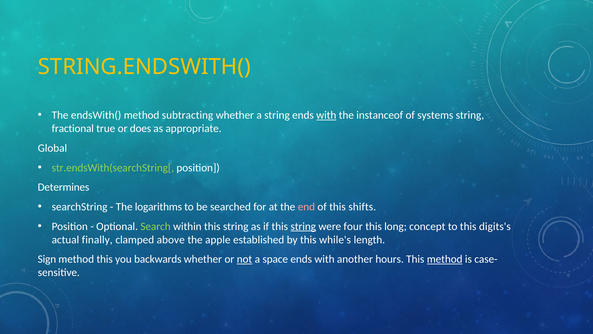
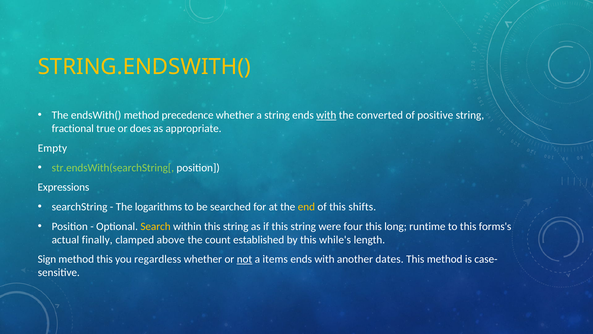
subtracting: subtracting -> precedence
instanceof: instanceof -> converted
systems: systems -> positive
Global: Global -> Empty
Determines: Determines -> Expressions
end colour: pink -> yellow
Search colour: light green -> yellow
string at (303, 226) underline: present -> none
concept: concept -> runtime
digits's: digits's -> forms's
apple: apple -> count
backwards: backwards -> regardless
space: space -> items
hours: hours -> dates
method at (445, 259) underline: present -> none
